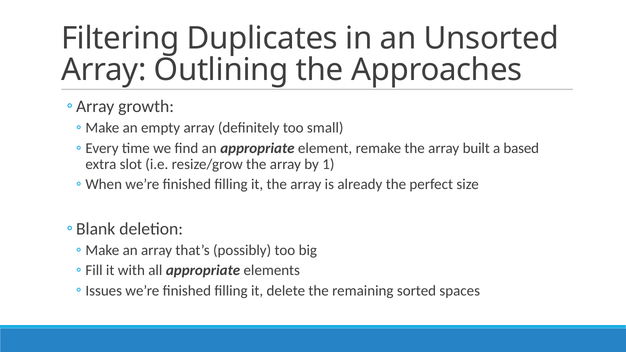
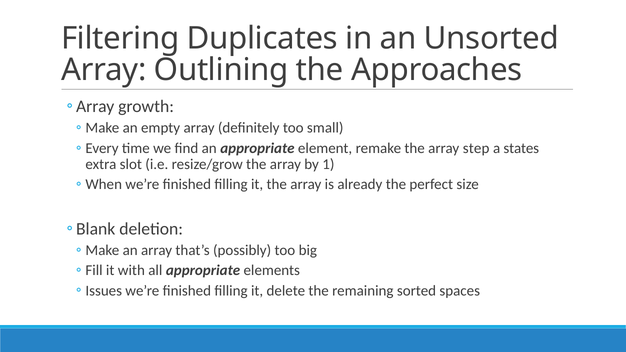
built: built -> step
based: based -> states
